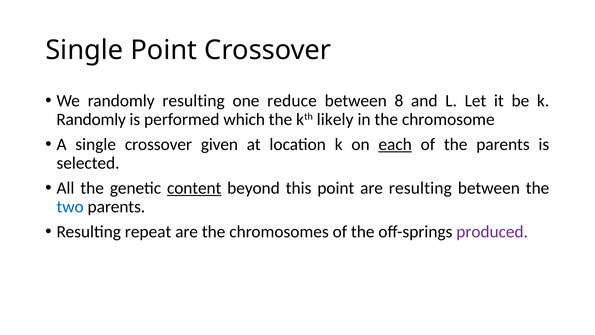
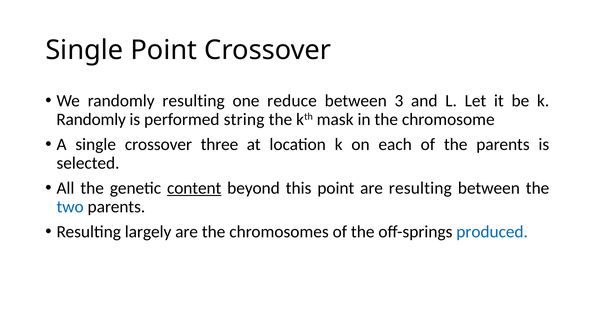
8: 8 -> 3
which: which -> string
likely: likely -> mask
given: given -> three
each underline: present -> none
repeat: repeat -> largely
produced colour: purple -> blue
